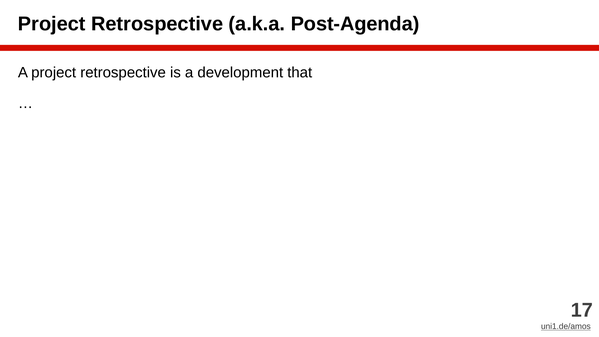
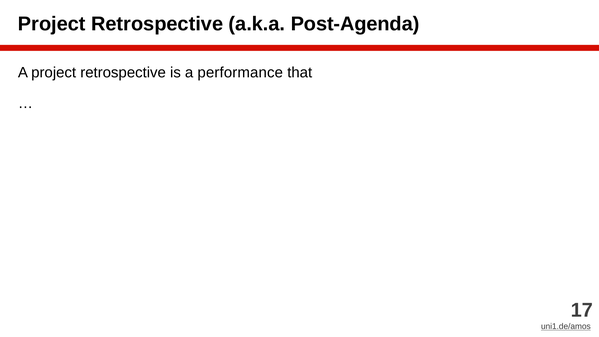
development: development -> performance
